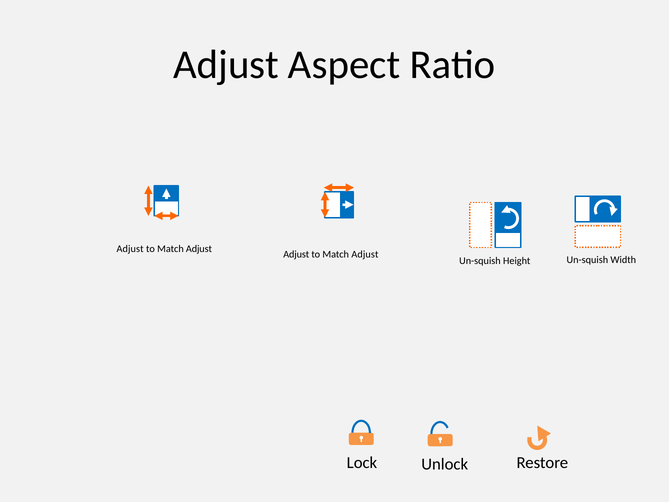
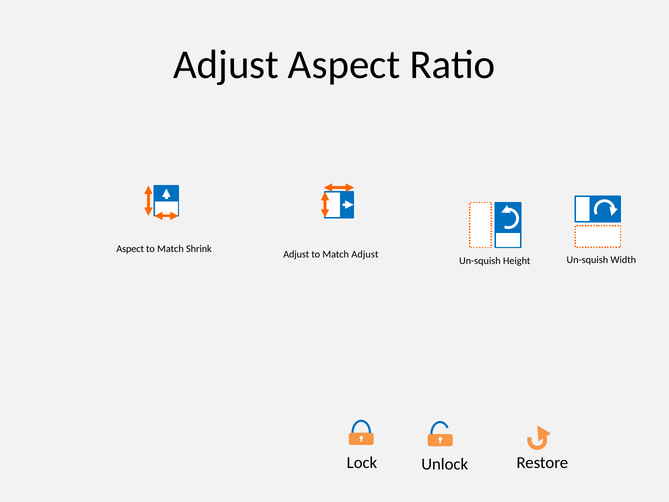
Adjust at (130, 249): Adjust -> Aspect
Adjust at (199, 249): Adjust -> Shrink
